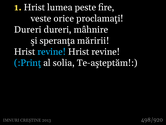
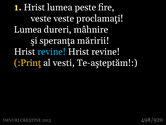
veste orice: orice -> veste
Dureri at (28, 29): Dureri -> Lumea
:Prinţ colour: light blue -> yellow
solia: solia -> vesti
